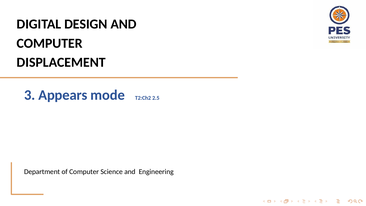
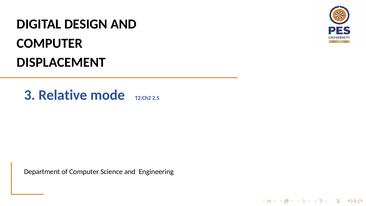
Appears: Appears -> Relative
